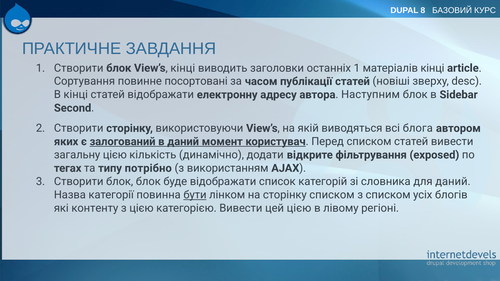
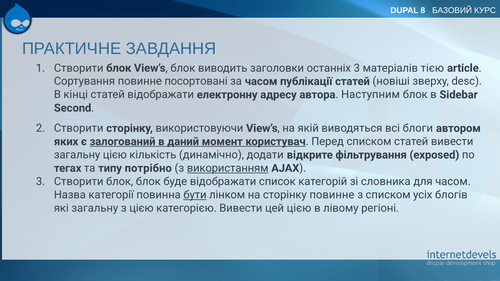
View’s кінці: кінці -> блок
останніх 1: 1 -> 3
матеріалів кінці: кінці -> тією
блога: блога -> блоги
використанням underline: none -> present
для даний: даний -> часом
сторінку списком: списком -> повинне
які контенту: контенту -> загальну
